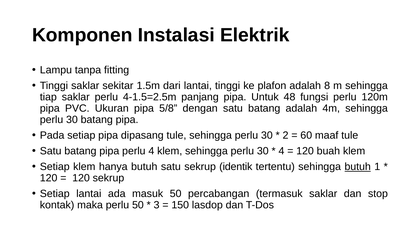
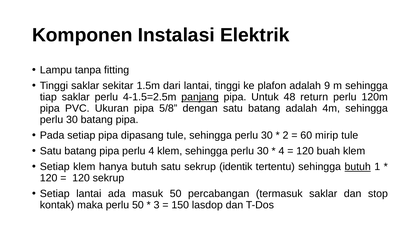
8: 8 -> 9
panjang underline: none -> present
fungsi: fungsi -> return
maaf: maaf -> mirip
